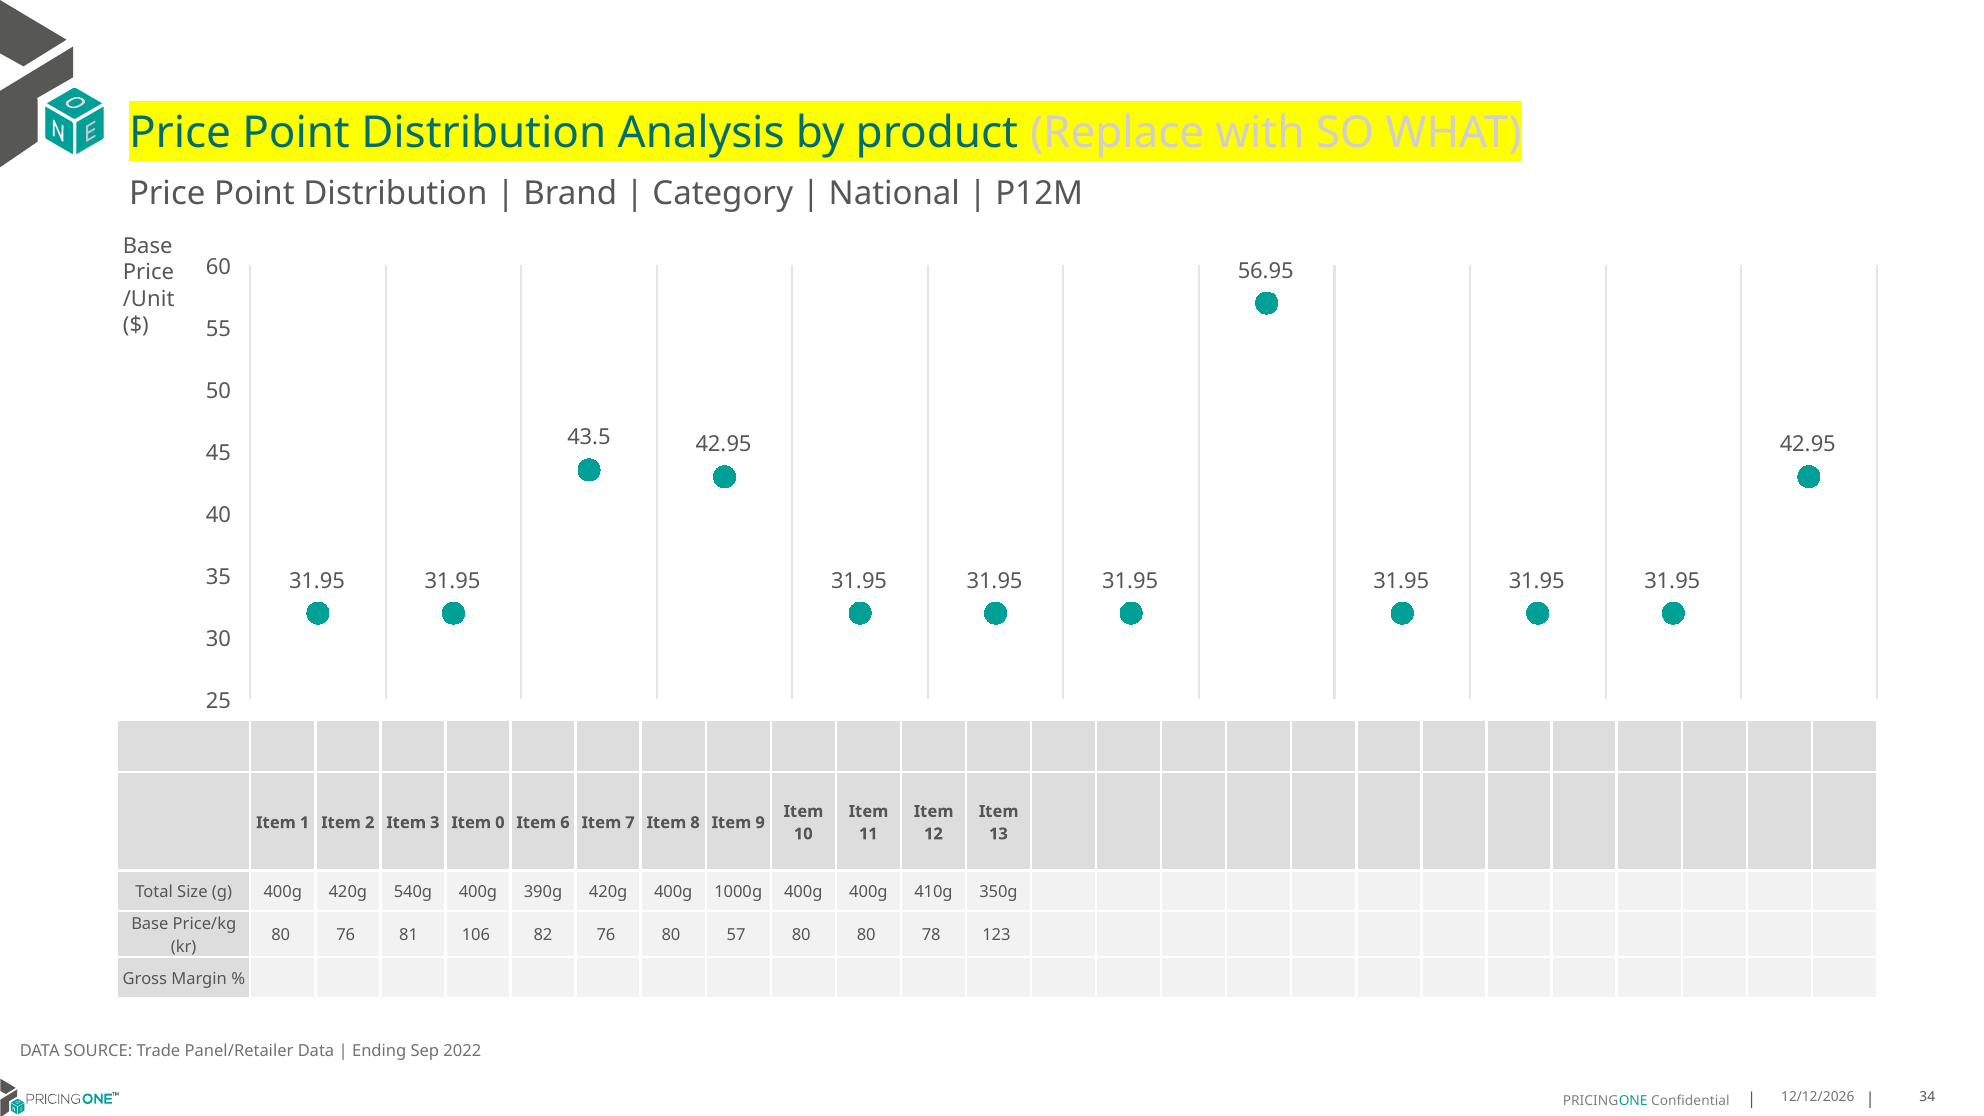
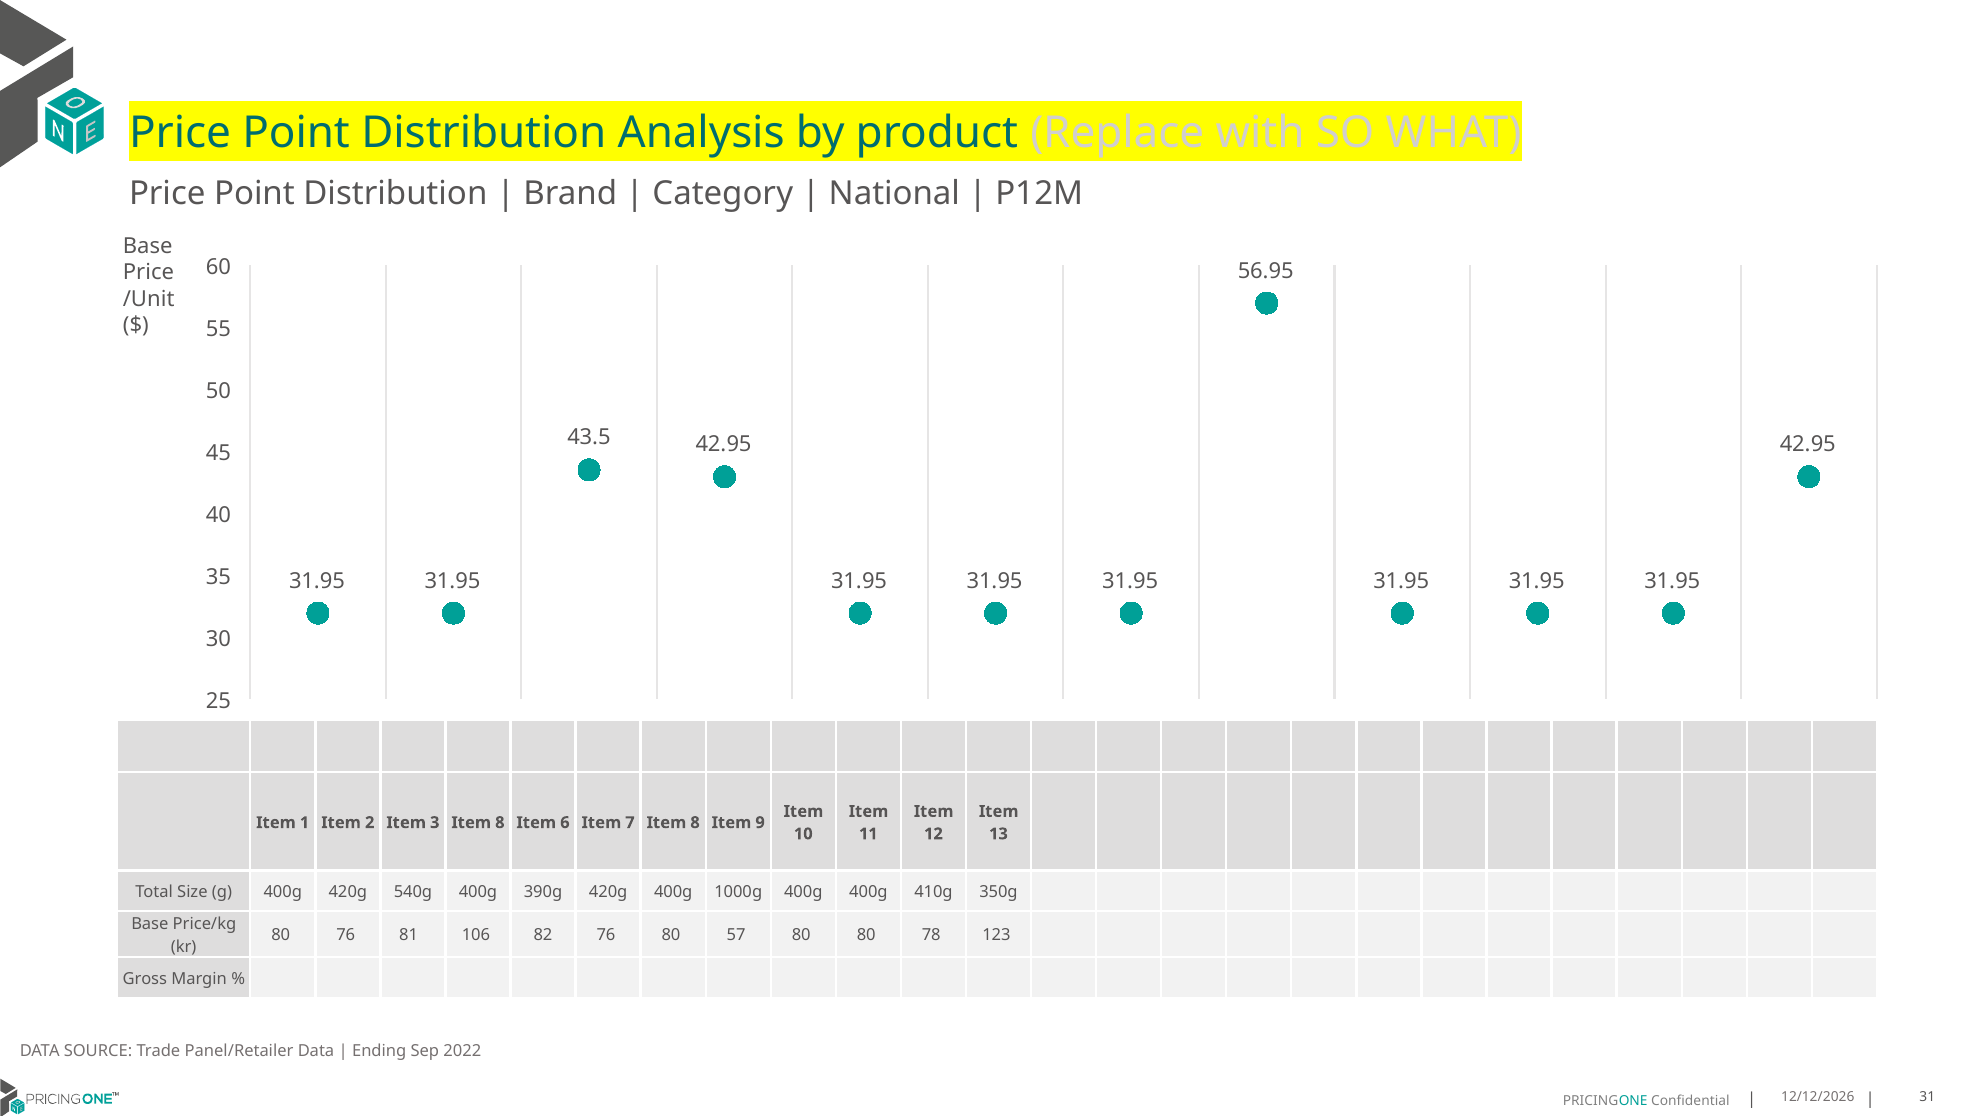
3 Item 0: 0 -> 8
34: 34 -> 31
